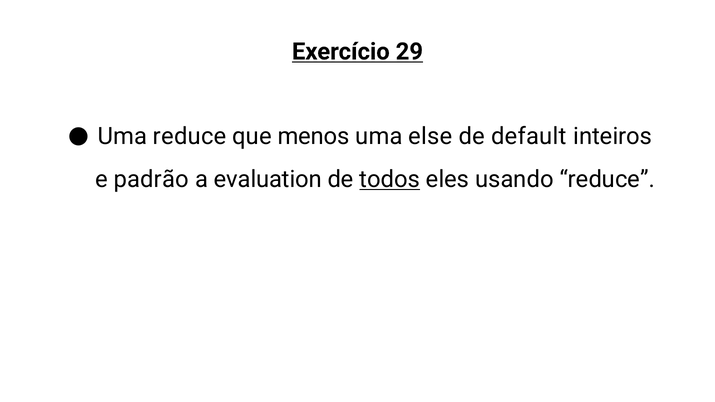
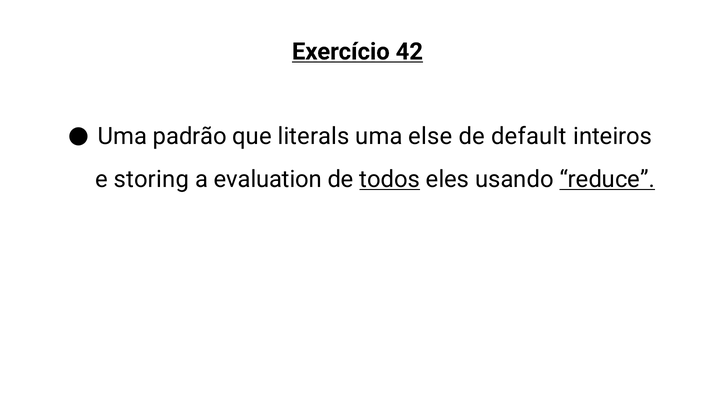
29: 29 -> 42
Uma reduce: reduce -> padrão
menos: menos -> literals
padrão: padrão -> storing
reduce at (607, 179) underline: none -> present
